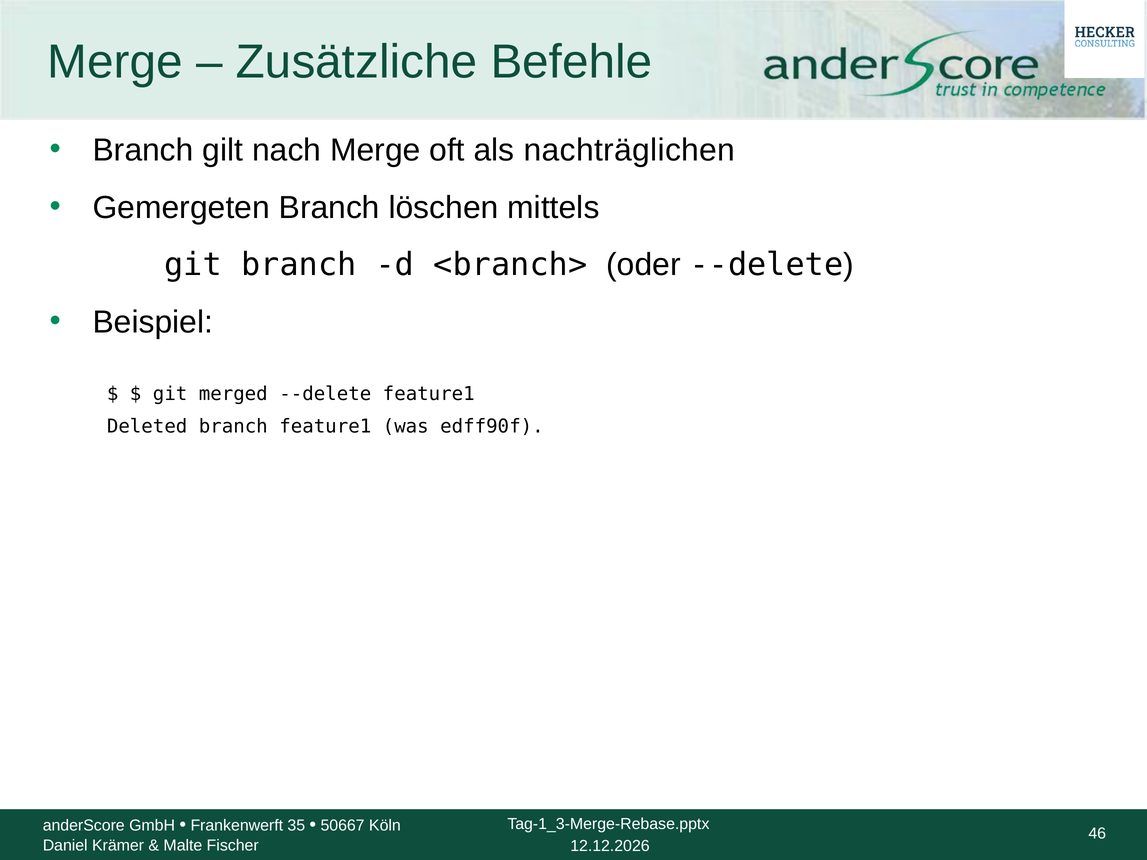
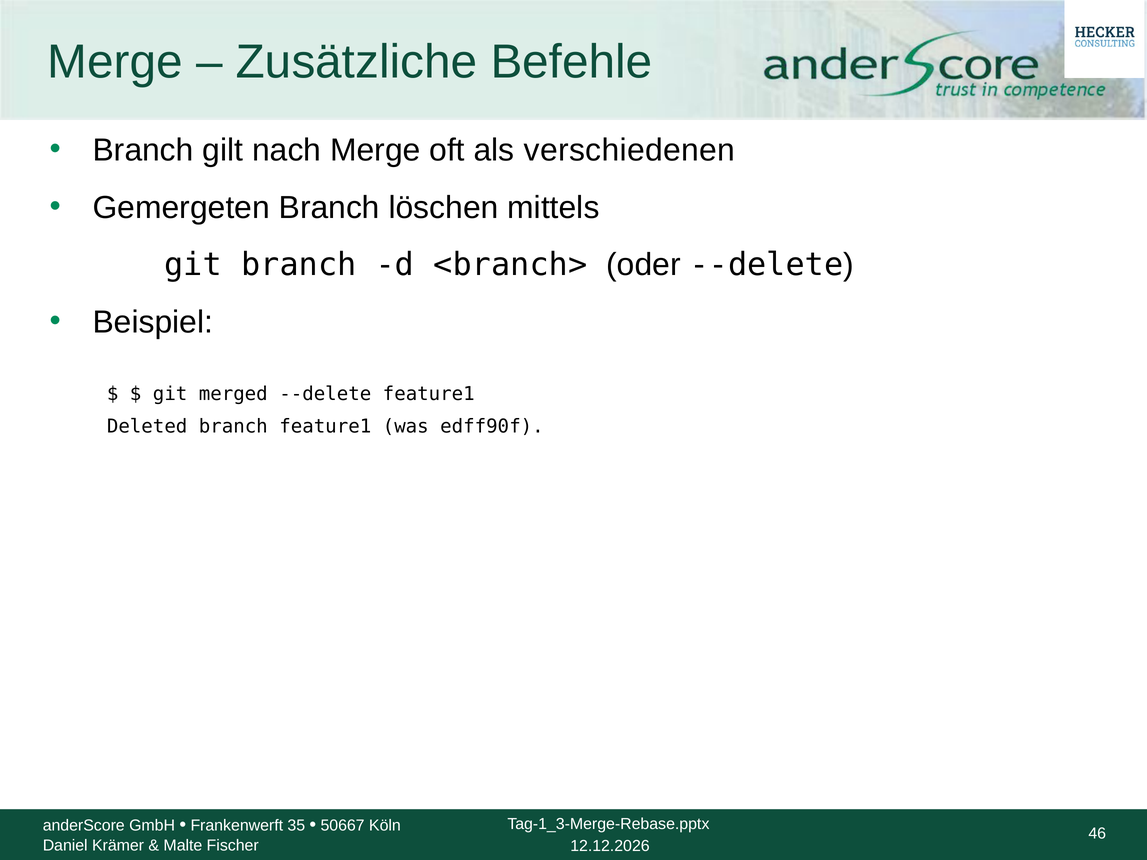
nachträglichen: nachträglichen -> verschiedenen
